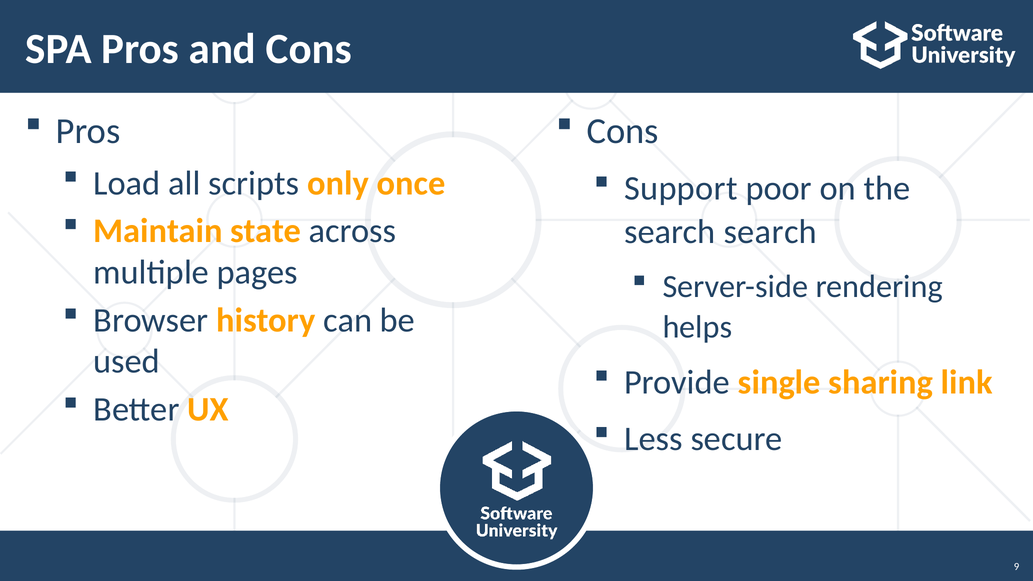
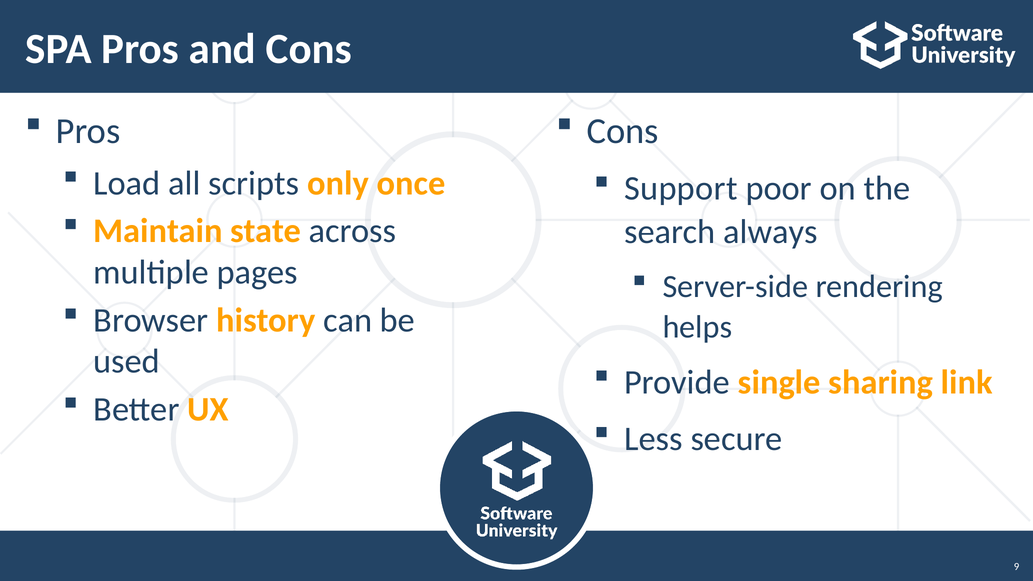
search search: search -> always
